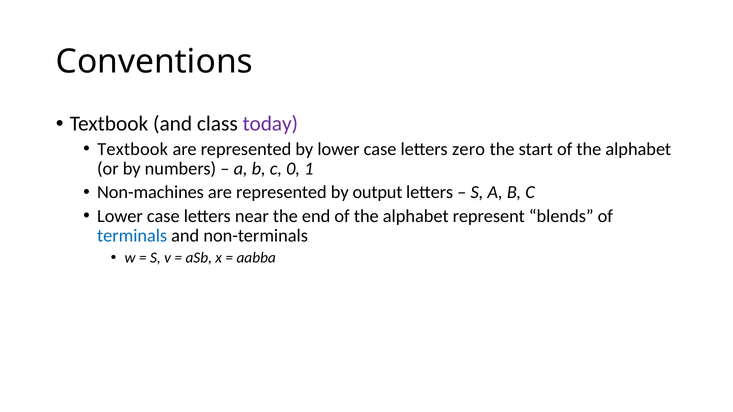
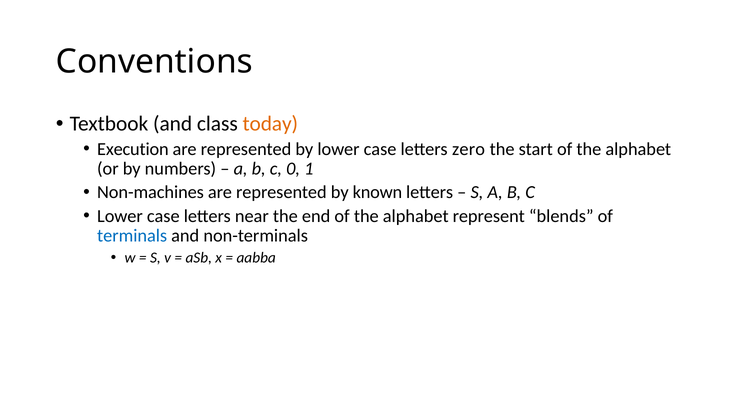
today colour: purple -> orange
Textbook at (133, 149): Textbook -> Execution
output: output -> known
